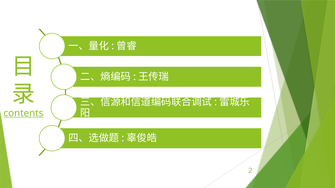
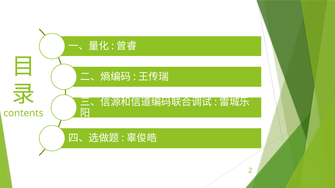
contents underline: present -> none
